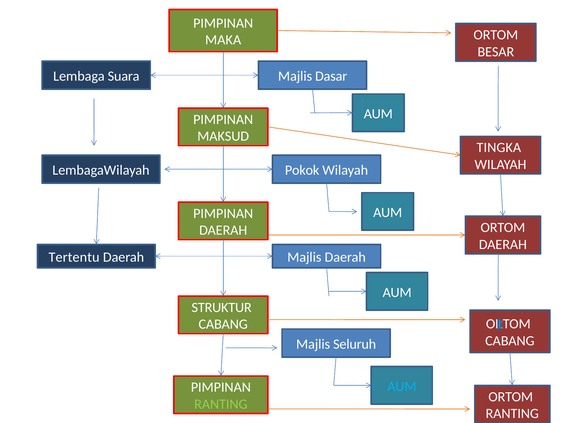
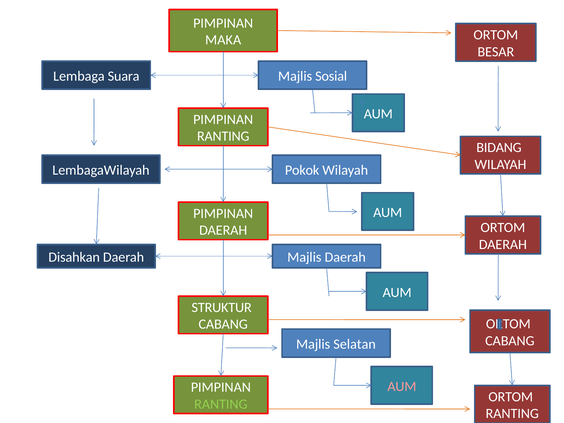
Dasar: Dasar -> Sosial
MAKSUD at (223, 136): MAKSUD -> RANTING
TINGKA: TINGKA -> BIDANG
Tertentu: Tertentu -> Disahkan
Seluruh: Seluruh -> Selatan
AUM at (402, 386) colour: light blue -> pink
